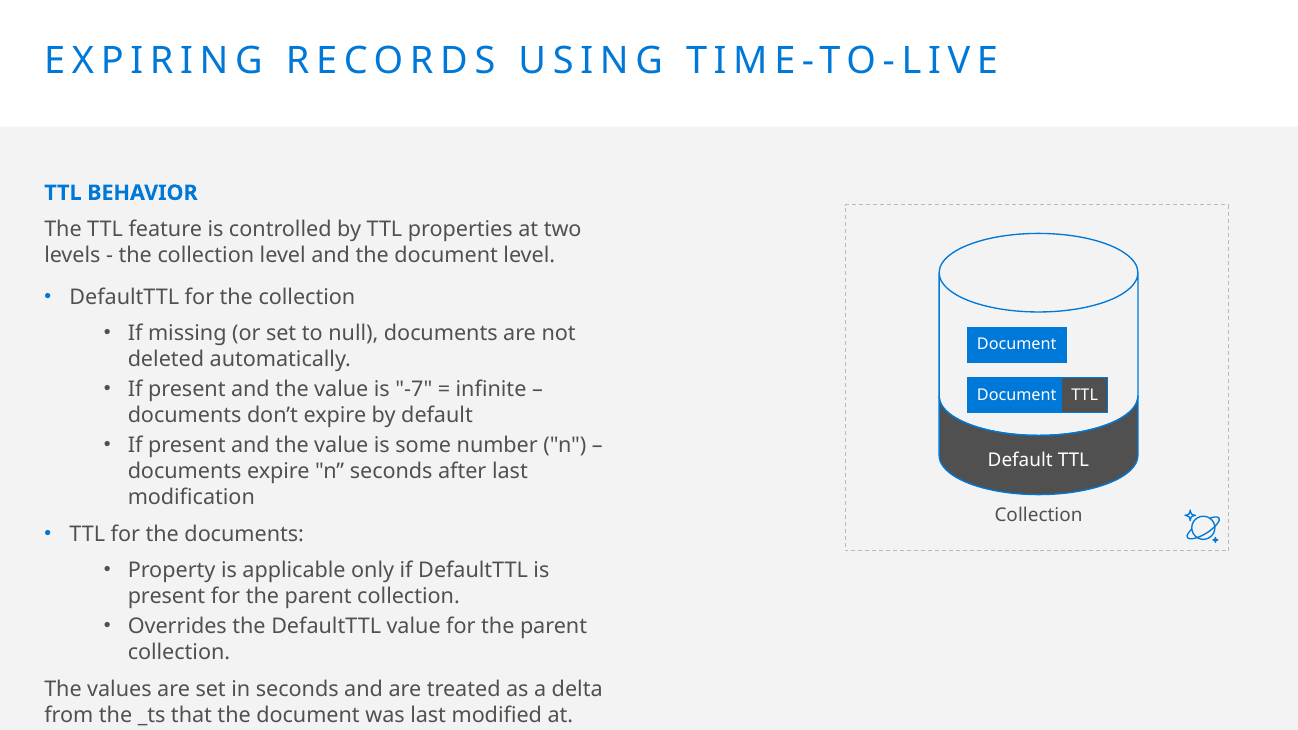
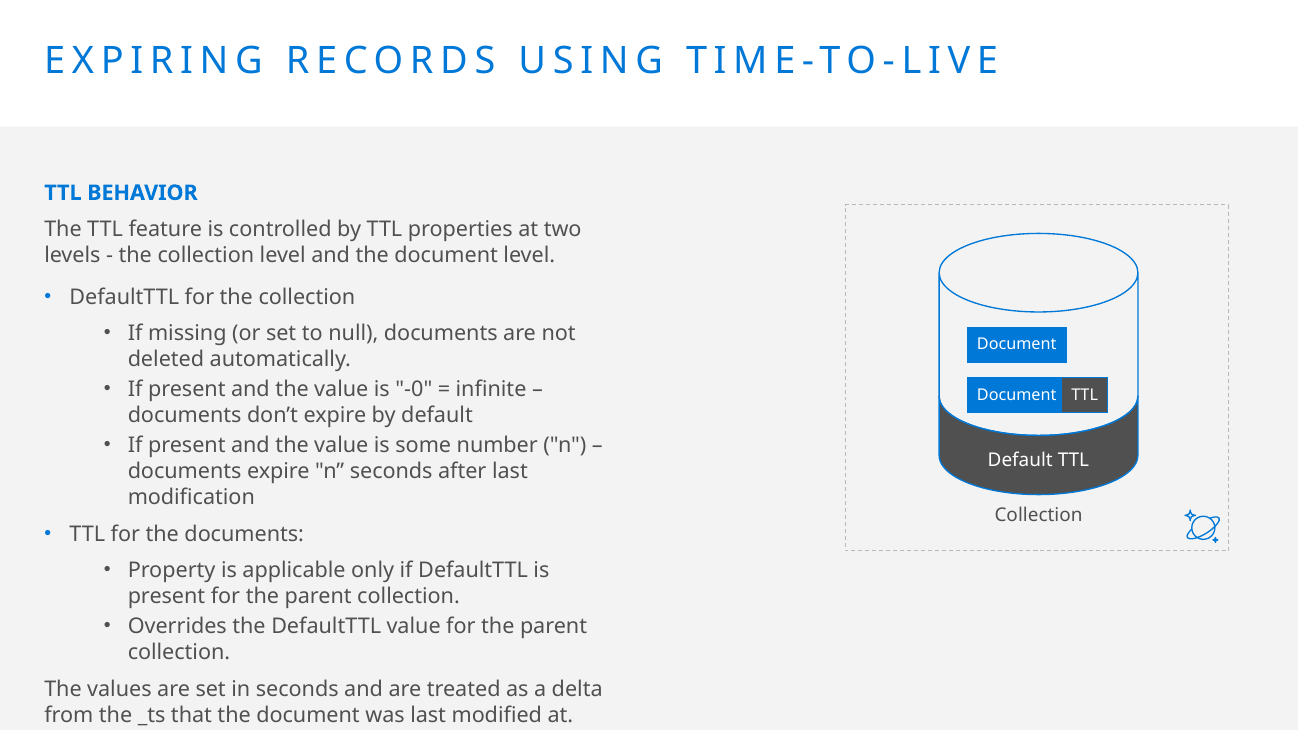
-7: -7 -> -0
